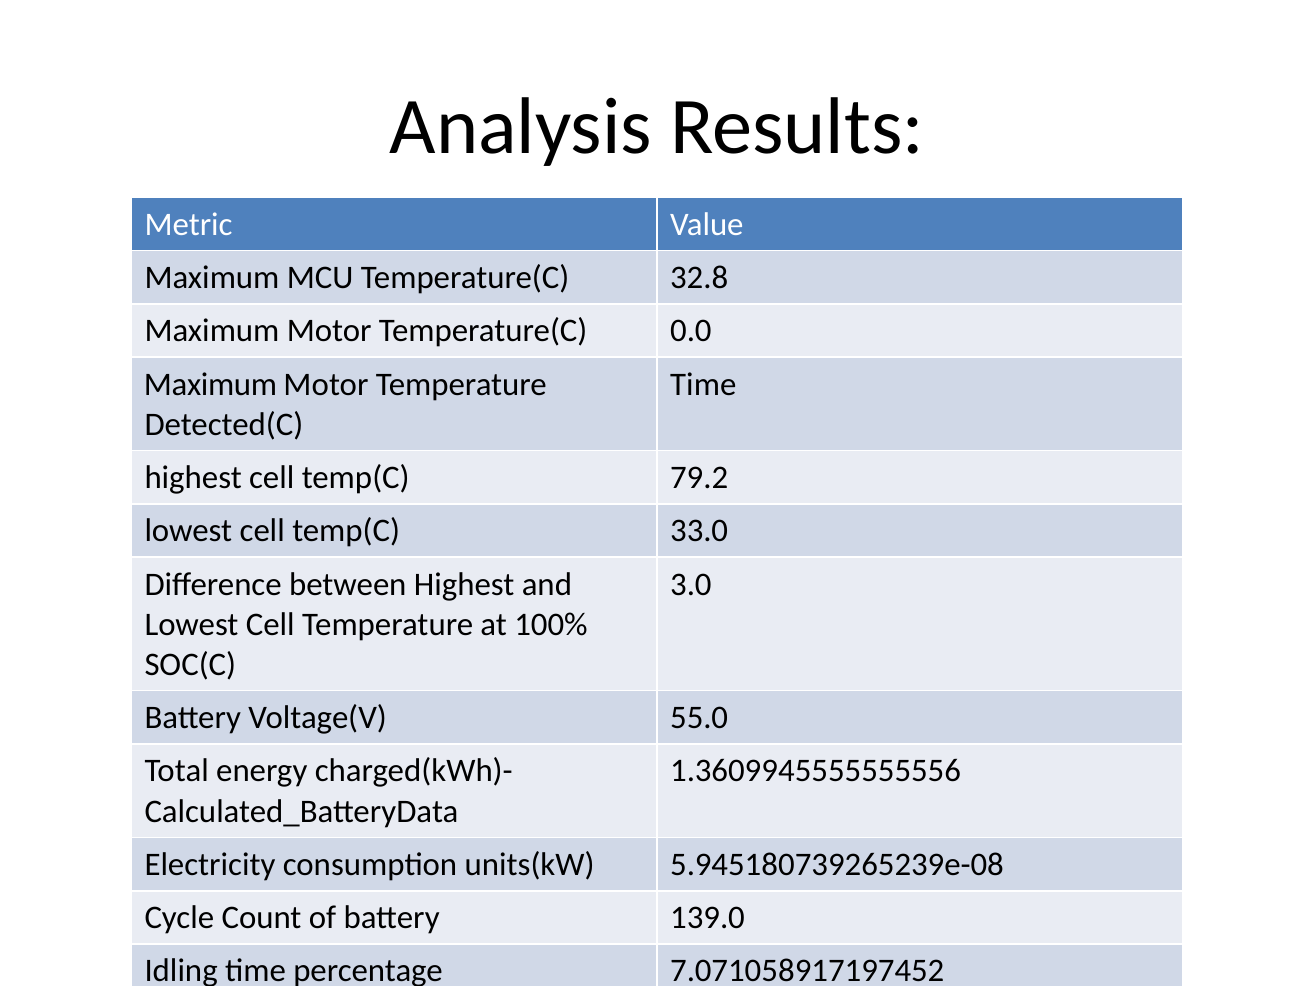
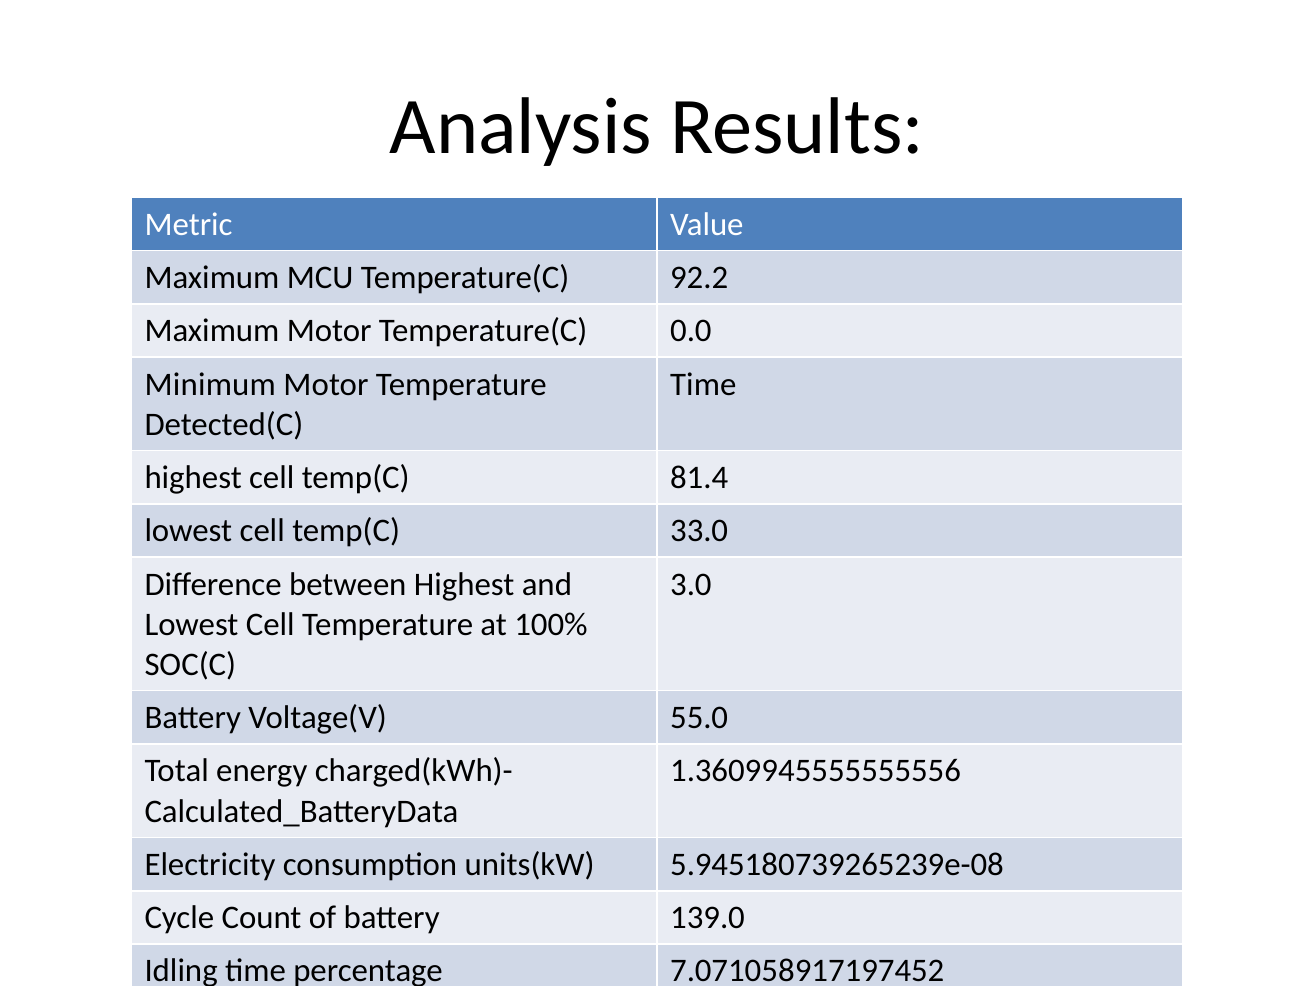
32.8: 32.8 -> 92.2
Maximum at (211, 384): Maximum -> Minimum
79.2: 79.2 -> 81.4
